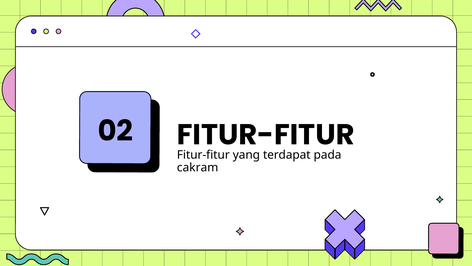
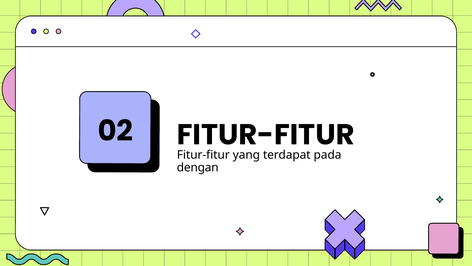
cakram: cakram -> dengan
